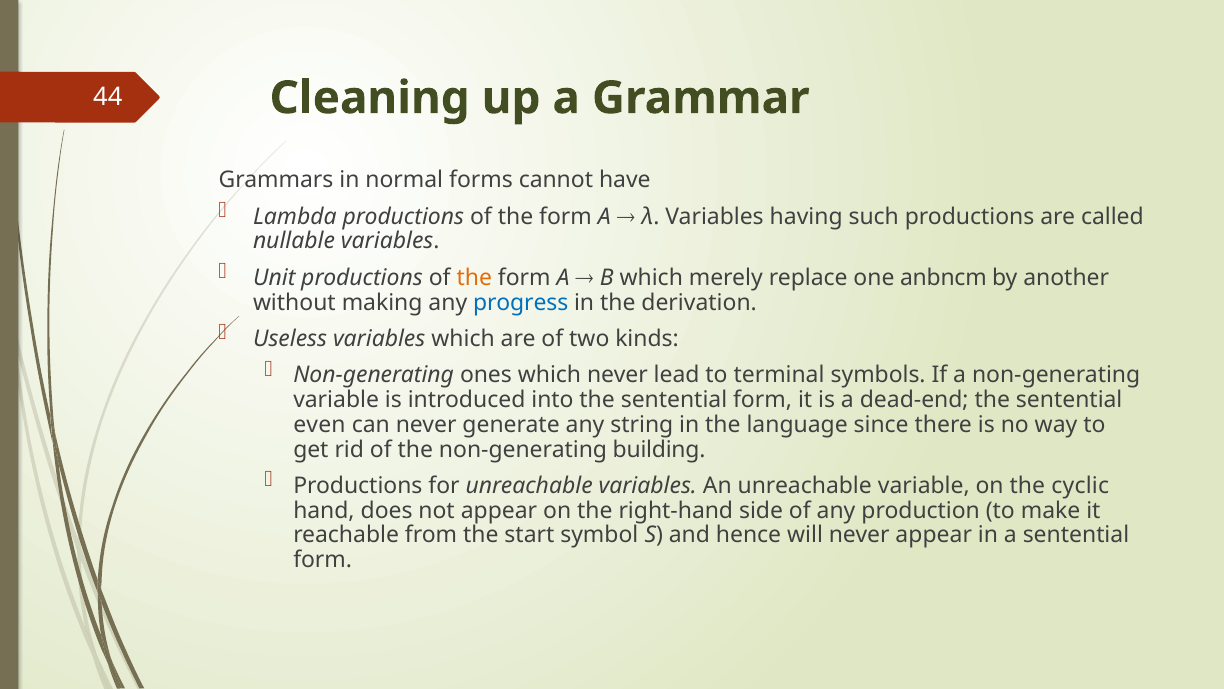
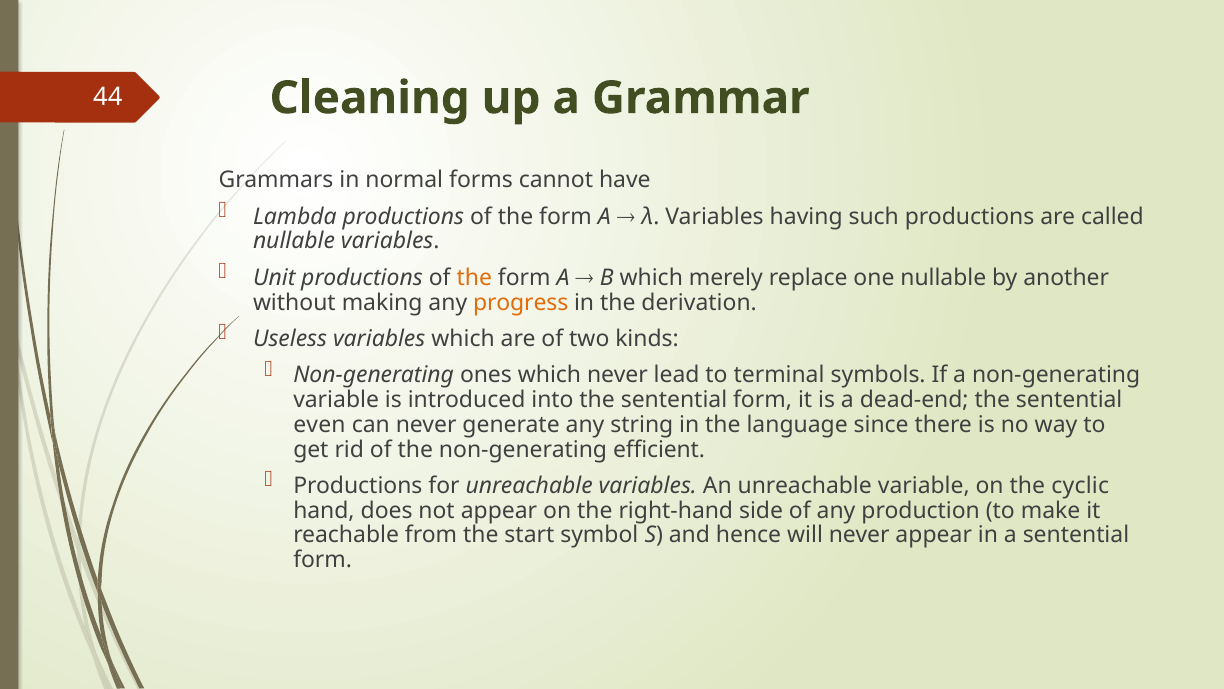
one anbncm: anbncm -> nullable
progress colour: blue -> orange
building: building -> efficient
